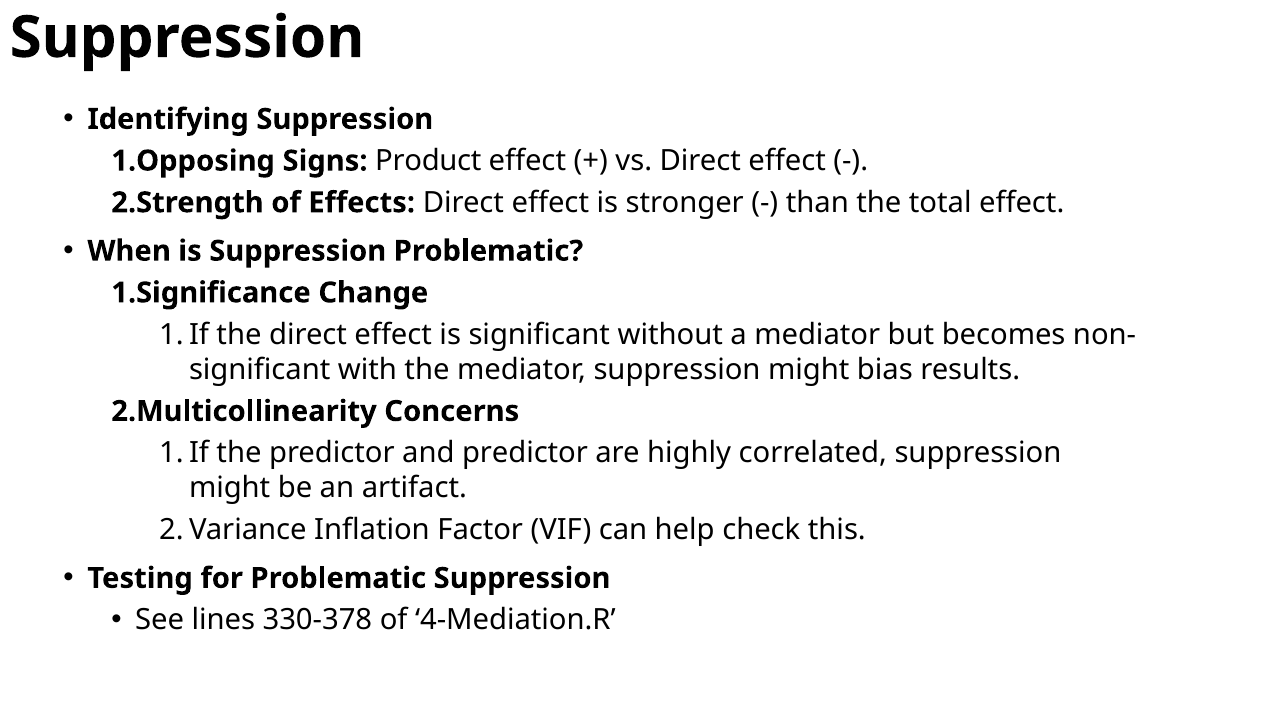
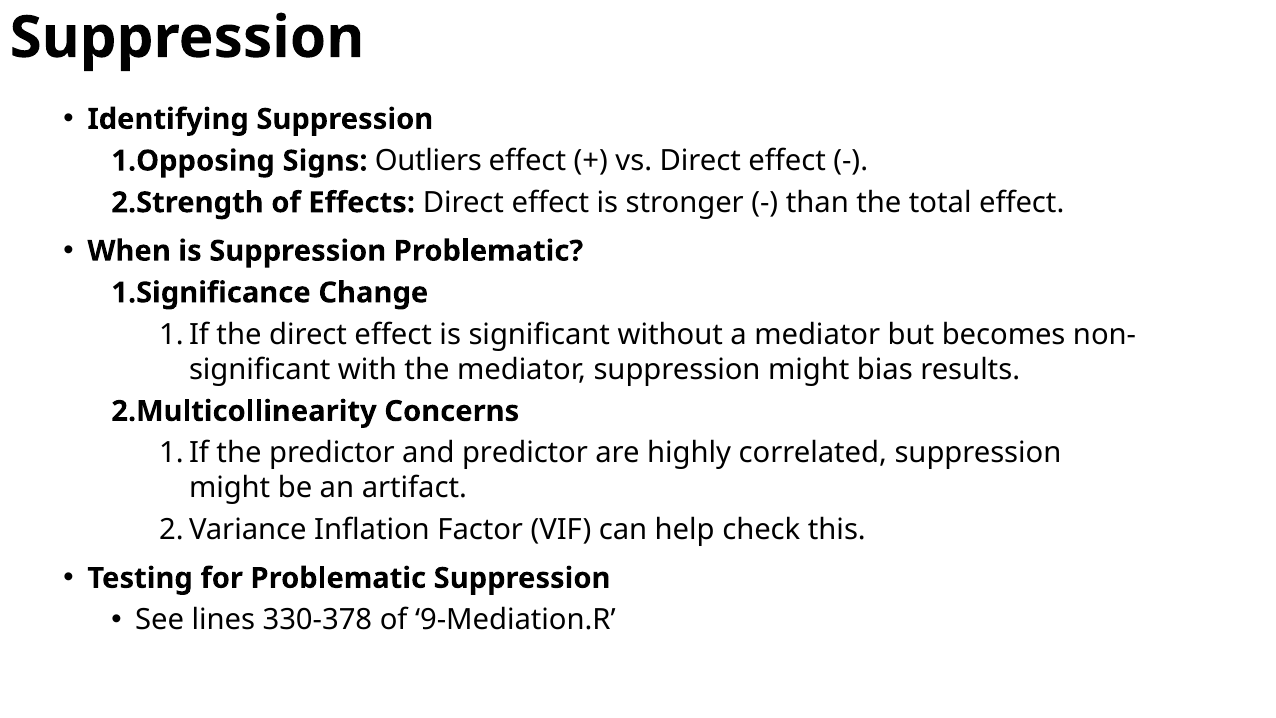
Product: Product -> Outliers
4-Mediation.R: 4-Mediation.R -> 9-Mediation.R
